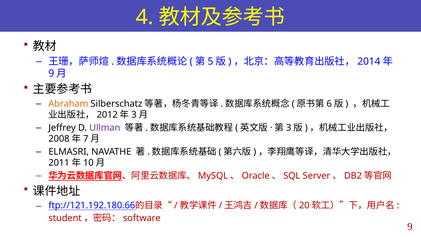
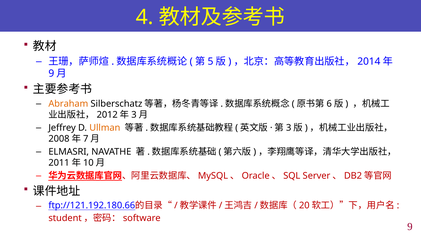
Ullman colour: purple -> orange
